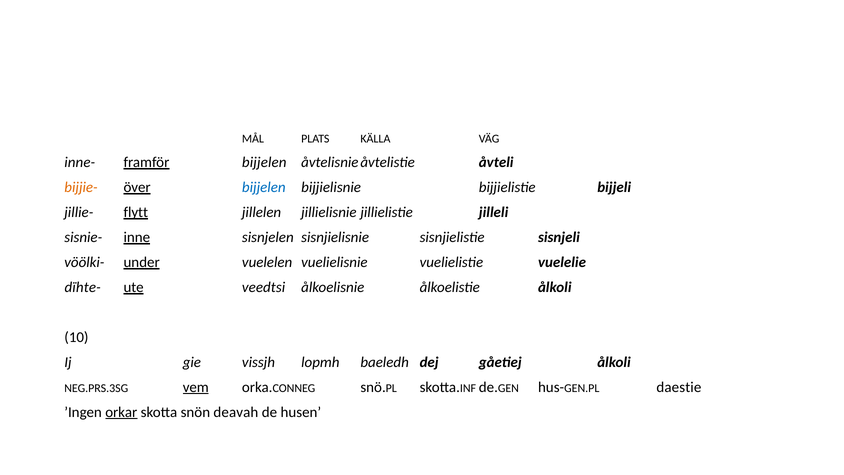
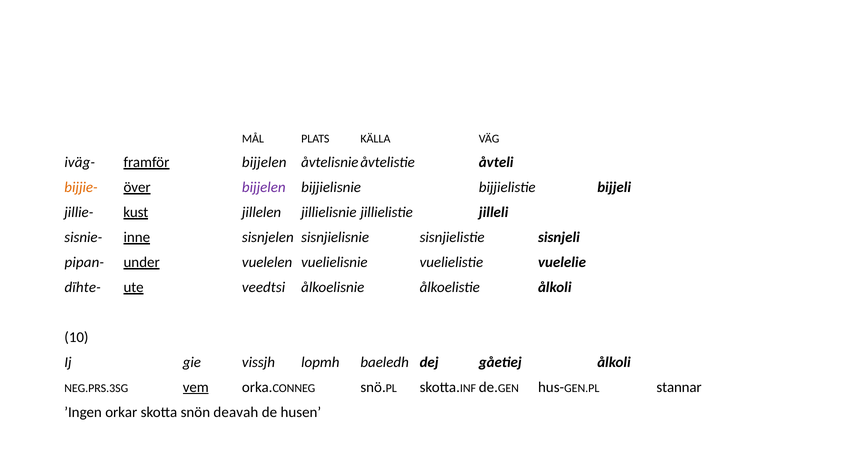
inne-: inne- -> iväg-
bijjelen at (264, 187) colour: blue -> purple
flytt: flytt -> kust
vöölki-: vöölki- -> pipan-
daestie: daestie -> stannar
orkar underline: present -> none
